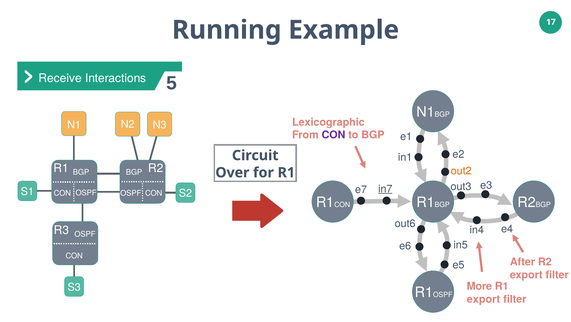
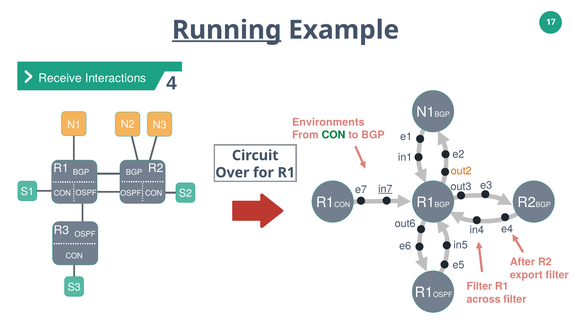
Running underline: none -> present
5: 5 -> 4
Lexicographic: Lexicographic -> Environments
CON at (333, 135) colour: purple -> green
More at (479, 286): More -> Filter
export at (483, 299): export -> across
